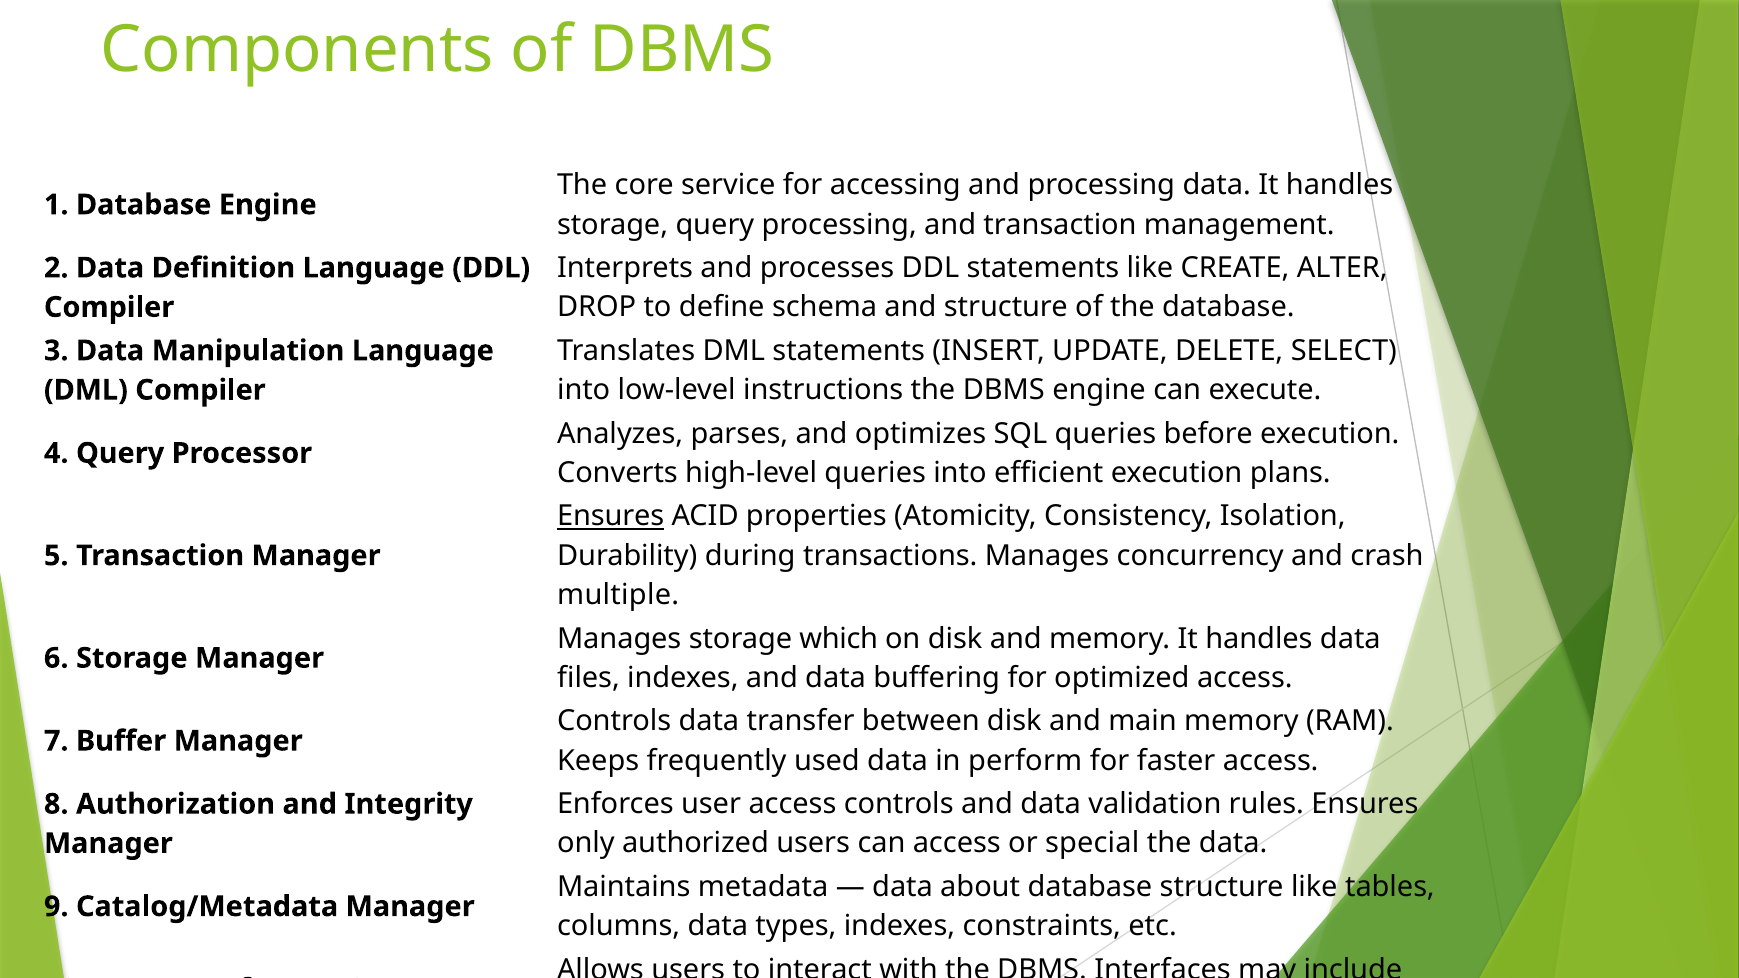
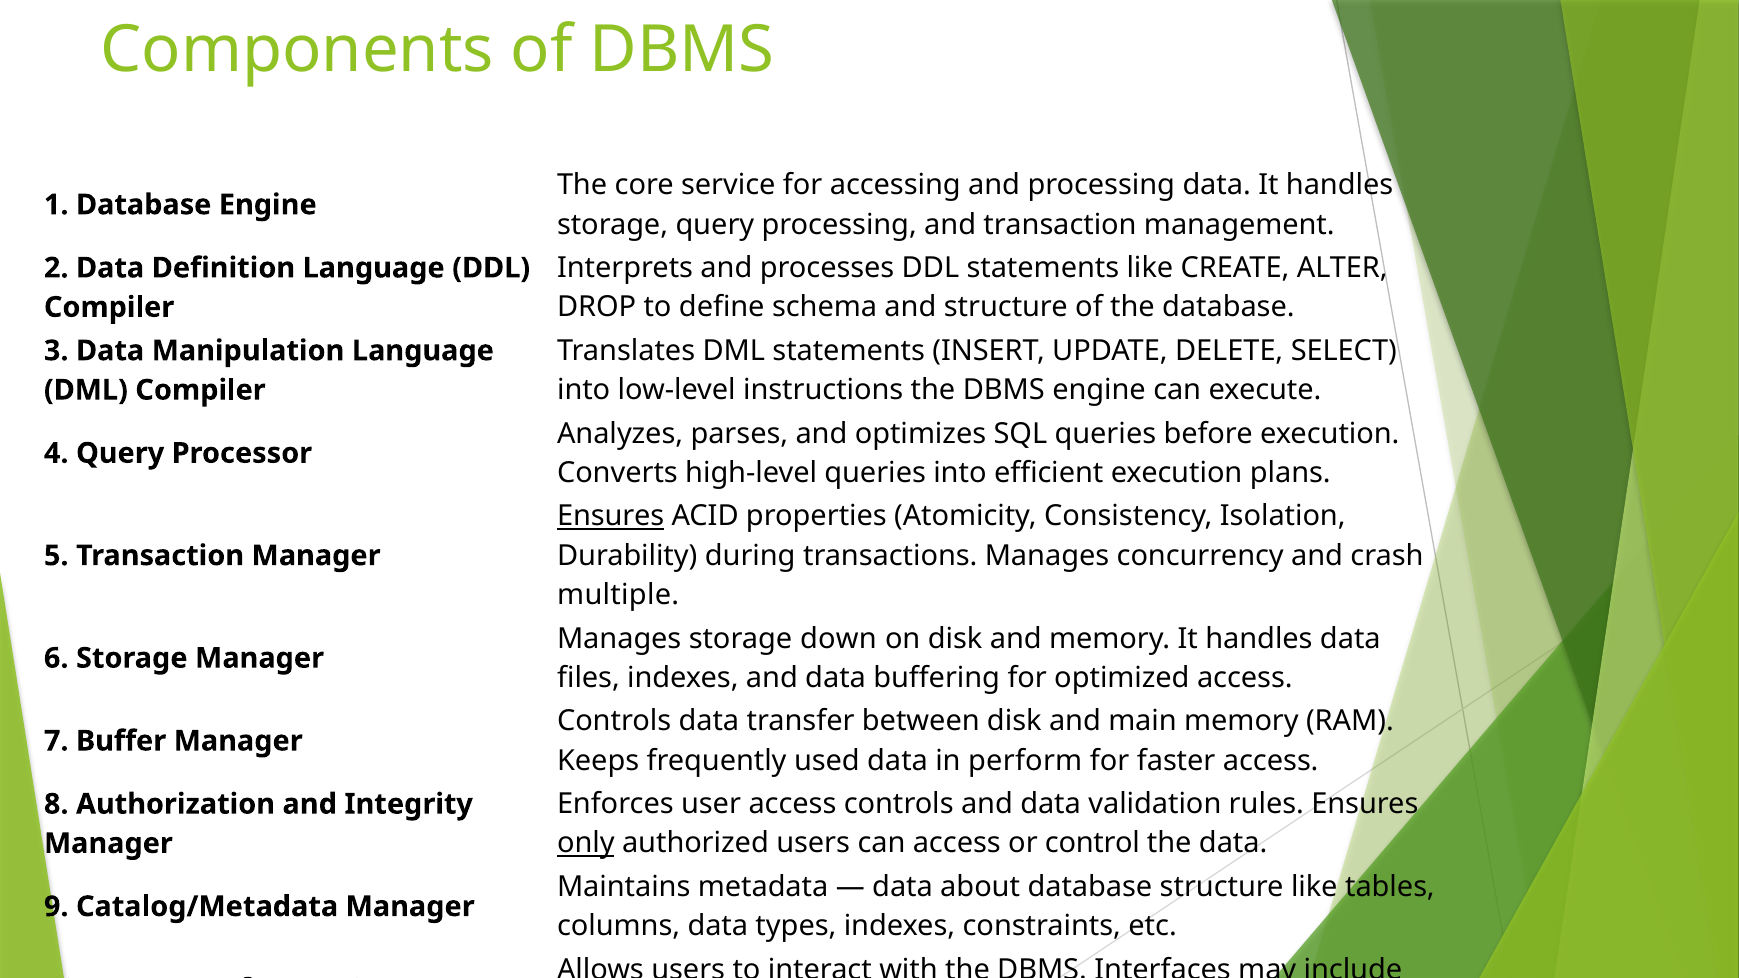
which: which -> down
only underline: none -> present
special: special -> control
